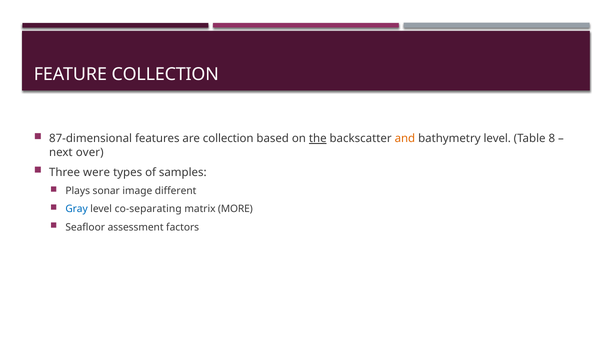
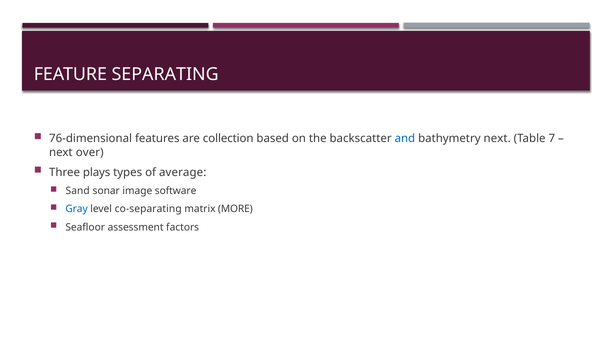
FEATURE COLLECTION: COLLECTION -> SEPARATING
87-dimensional: 87-dimensional -> 76-dimensional
the underline: present -> none
and colour: orange -> blue
bathymetry level: level -> next
8: 8 -> 7
were: were -> plays
samples: samples -> average
Plays: Plays -> Sand
different: different -> software
